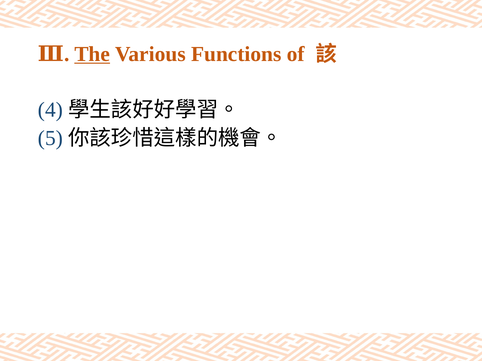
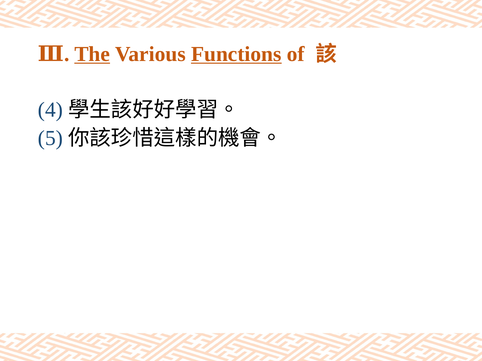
Functions underline: none -> present
